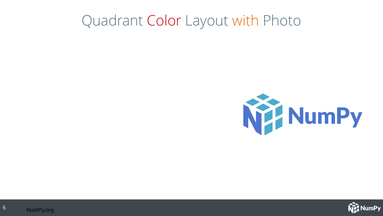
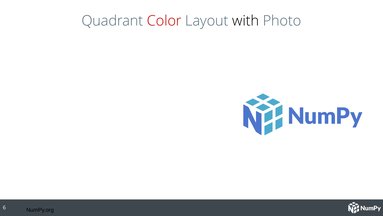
with colour: orange -> black
